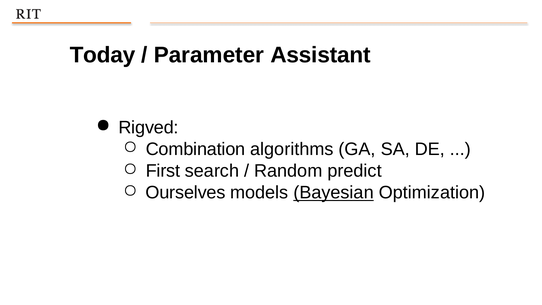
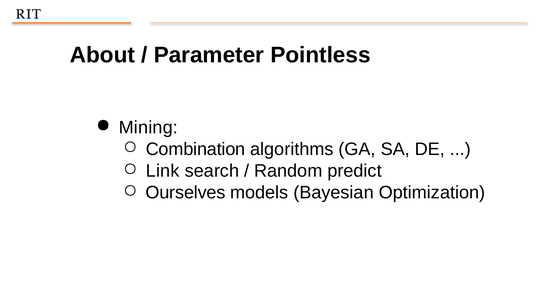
Today: Today -> About
Assistant: Assistant -> Pointless
Rigved: Rigved -> Mining
First: First -> Link
Bayesian underline: present -> none
